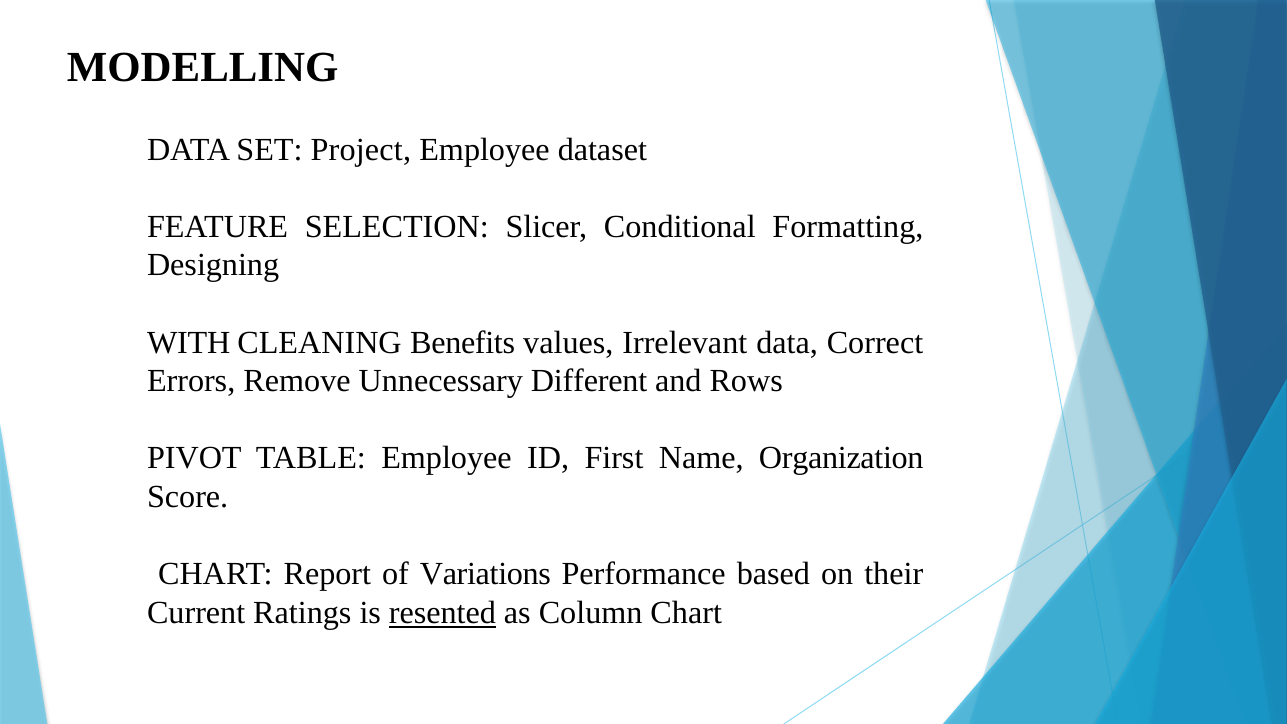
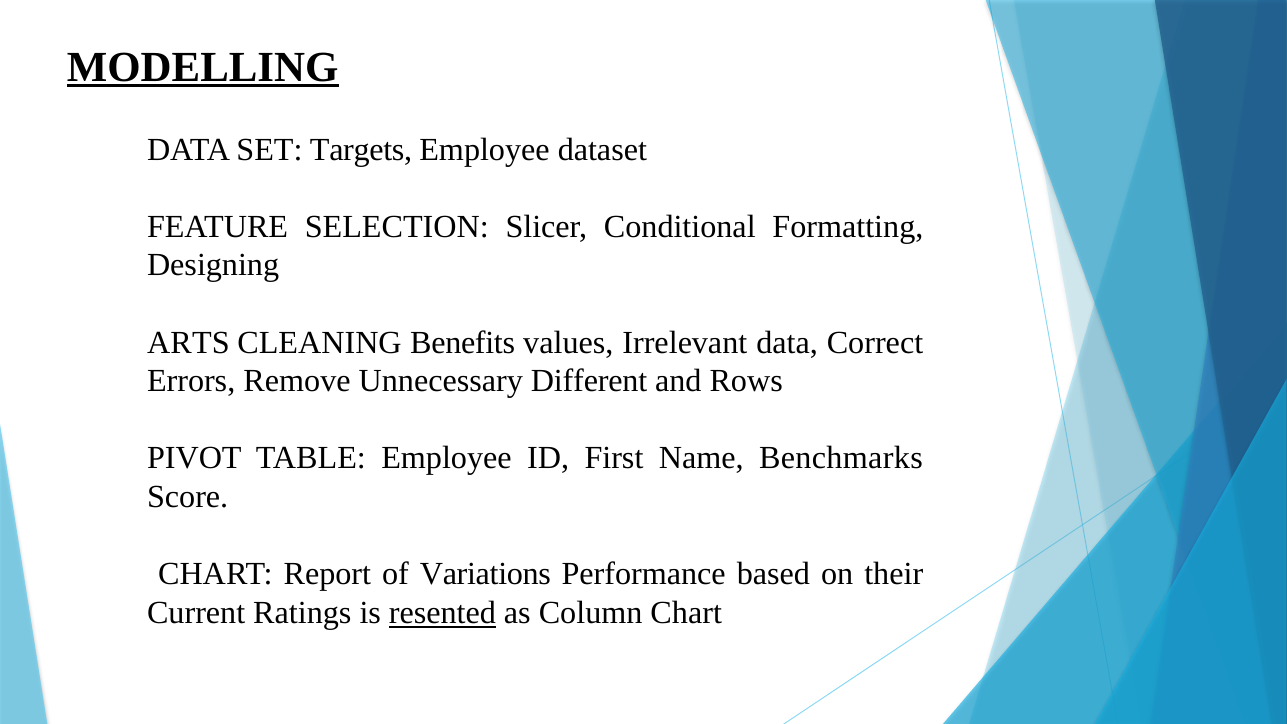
MODELLING underline: none -> present
Project: Project -> Targets
WITH: WITH -> ARTS
Organization: Organization -> Benchmarks
